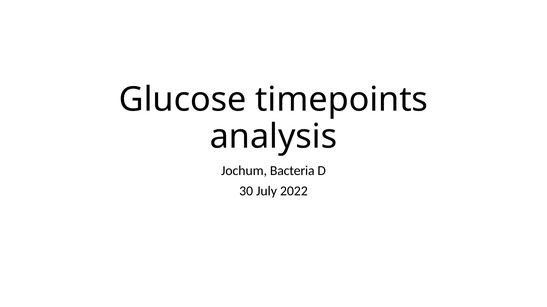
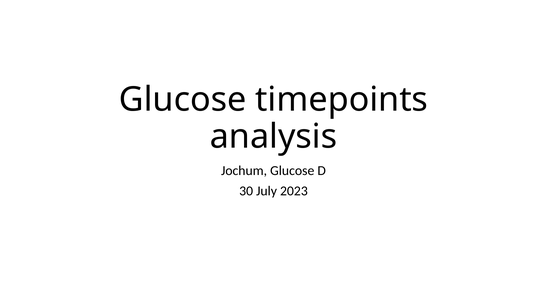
Jochum Bacteria: Bacteria -> Glucose
2022: 2022 -> 2023
